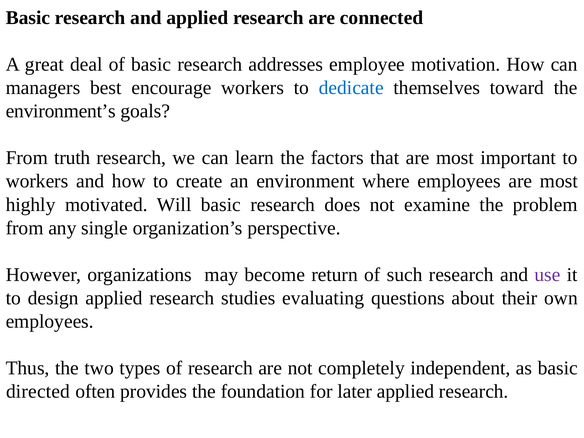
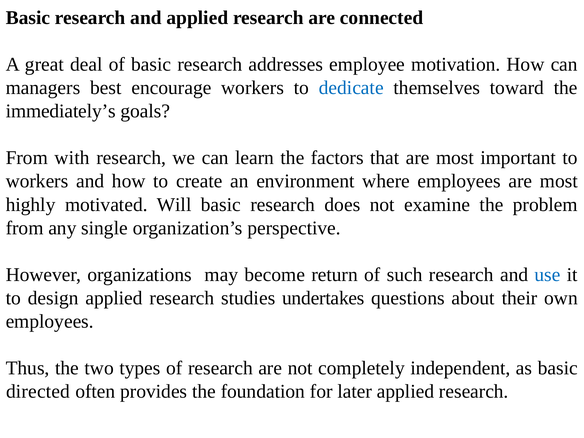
environment’s: environment’s -> immediately’s
truth: truth -> with
use colour: purple -> blue
evaluating: evaluating -> undertakes
